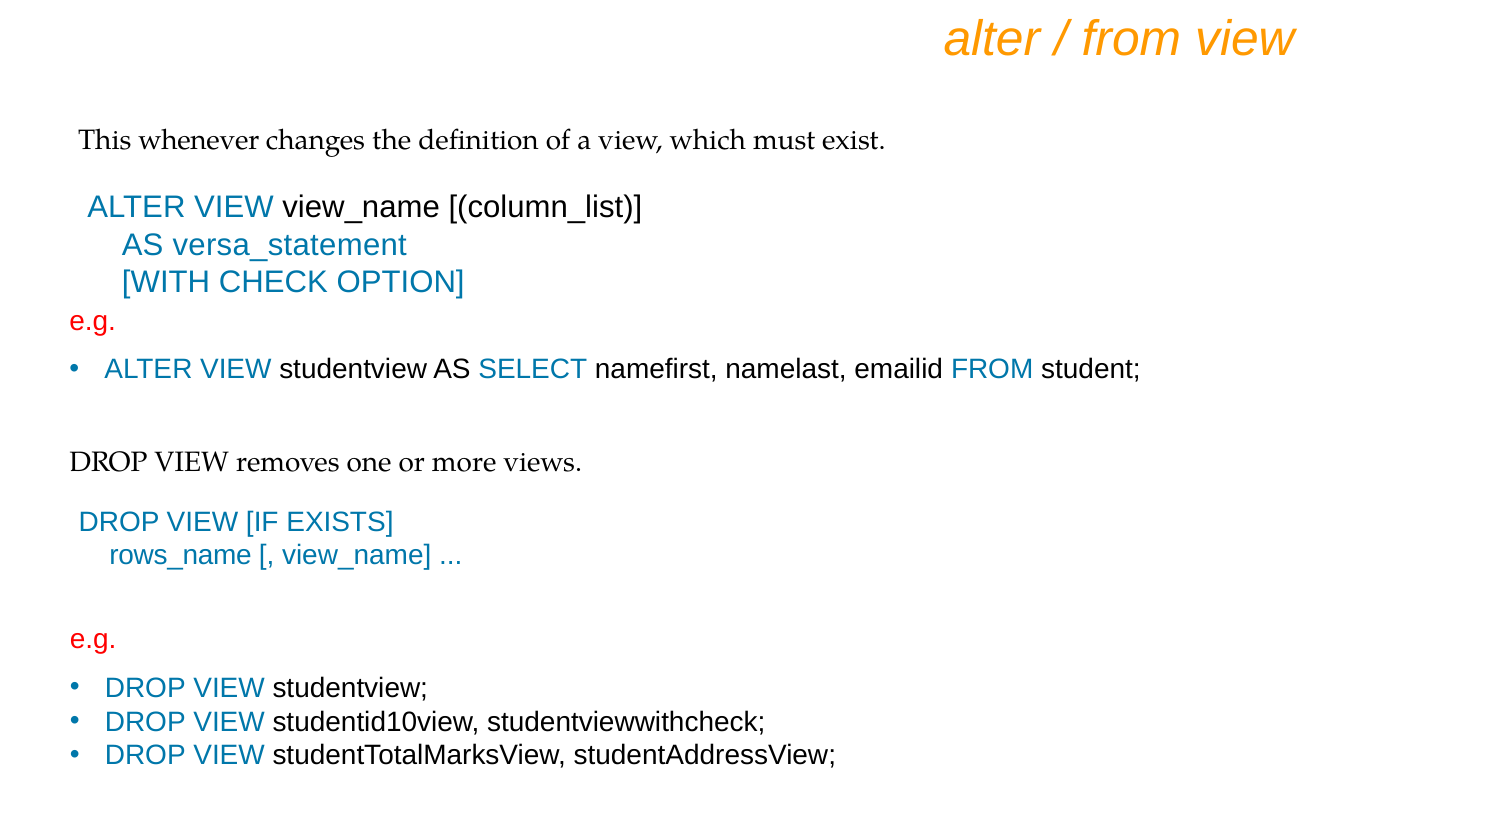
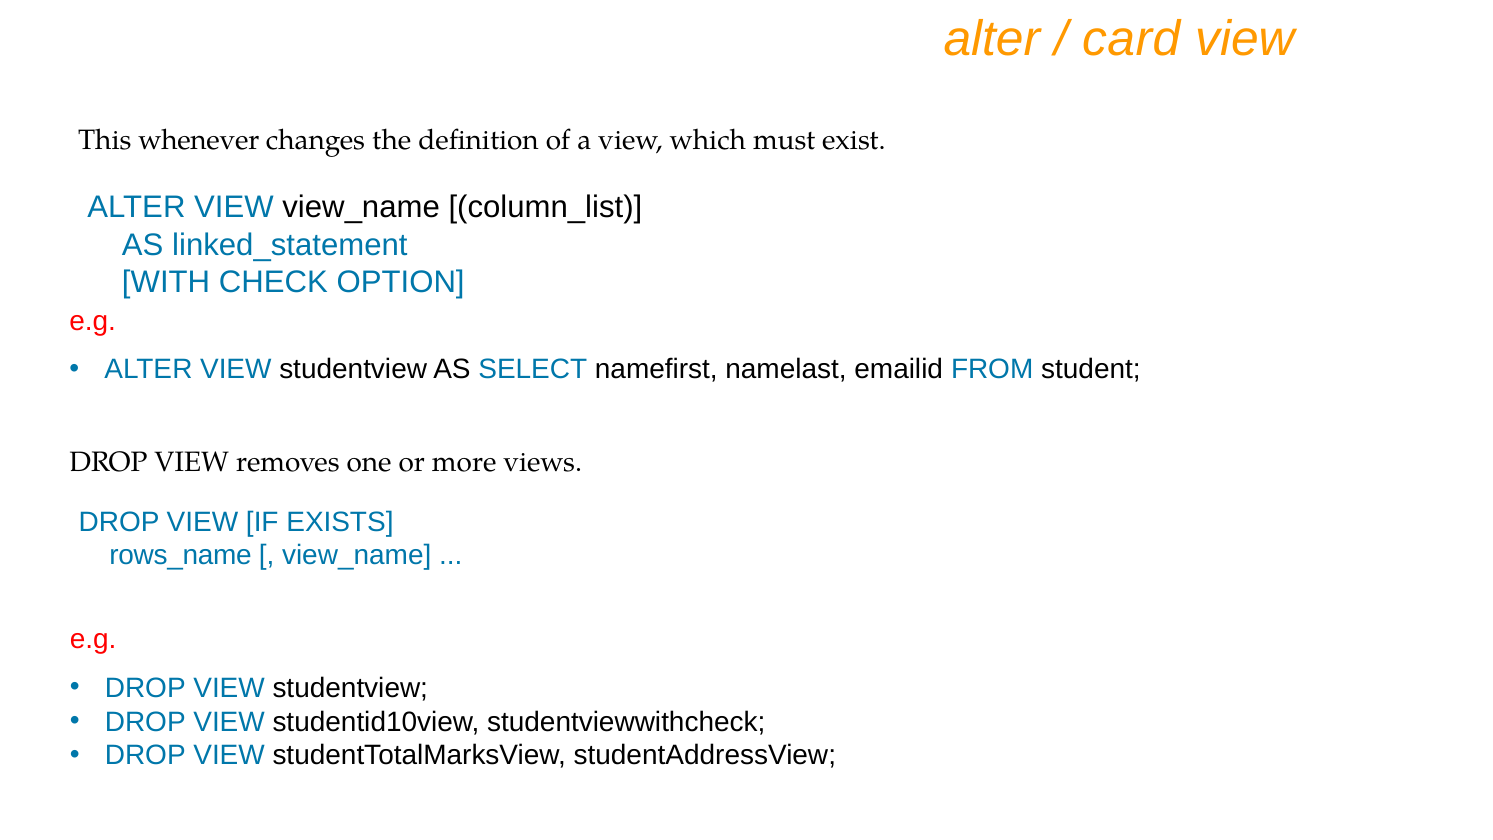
from at (1131, 39): from -> card
versa_statement: versa_statement -> linked_statement
